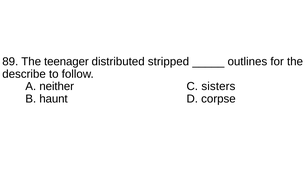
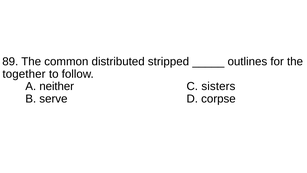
teenager: teenager -> common
describe: describe -> together
haunt: haunt -> serve
